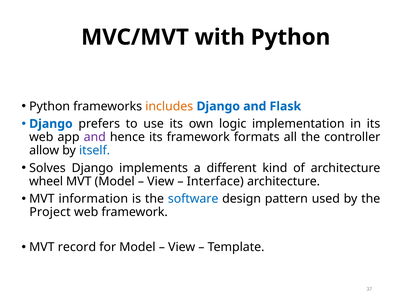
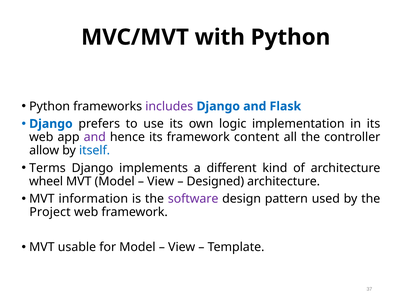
includes colour: orange -> purple
formats: formats -> content
Solves: Solves -> Terms
Interface: Interface -> Designed
software colour: blue -> purple
record: record -> usable
